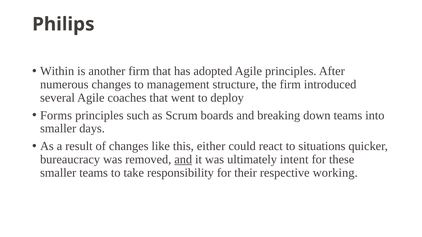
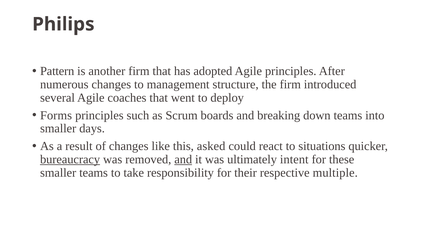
Within: Within -> Pattern
either: either -> asked
bureaucracy underline: none -> present
working: working -> multiple
